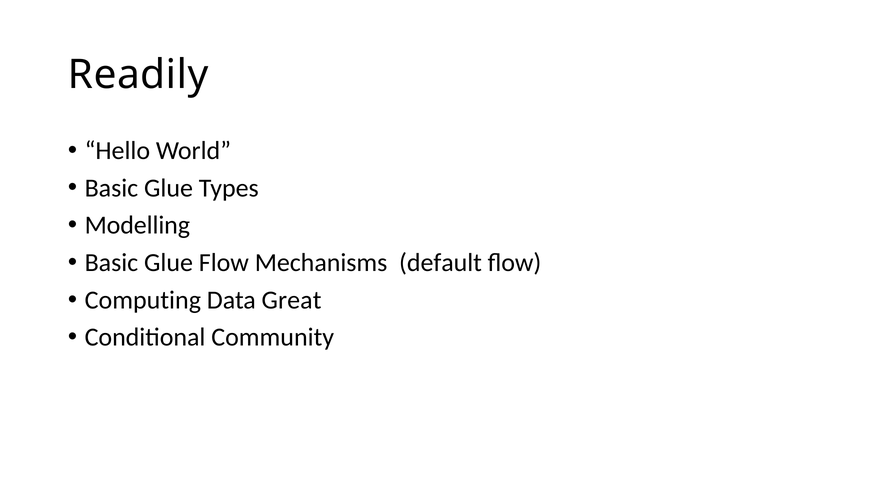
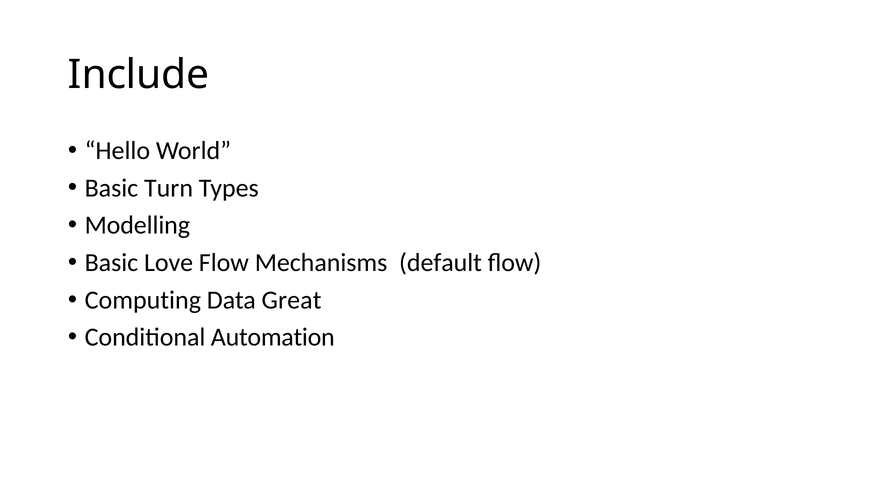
Readily: Readily -> Include
Glue at (169, 188): Glue -> Turn
Glue at (169, 263): Glue -> Love
Community: Community -> Automation
